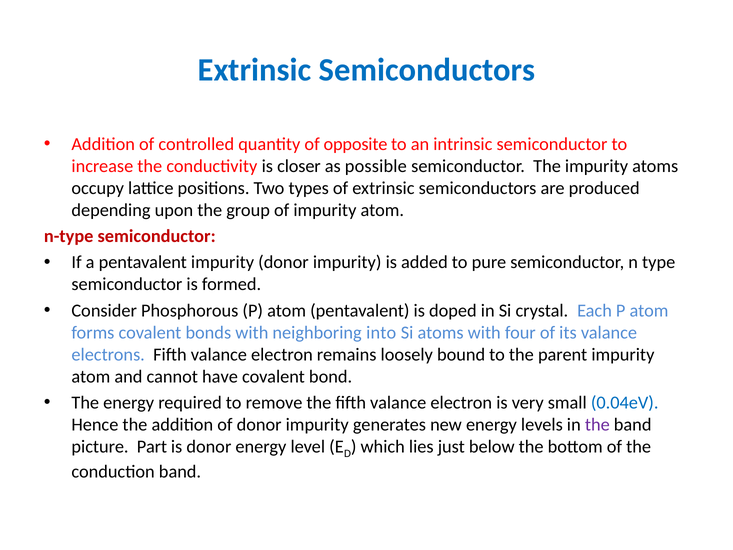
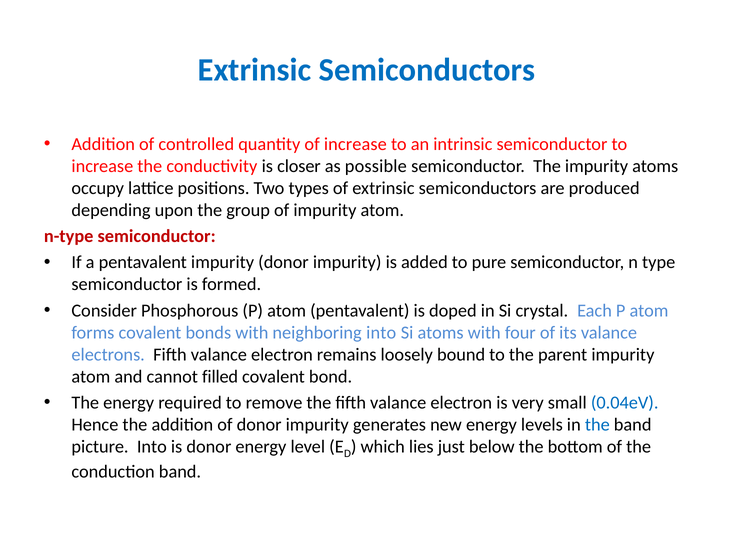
of opposite: opposite -> increase
have: have -> filled
the at (597, 424) colour: purple -> blue
picture Part: Part -> Into
